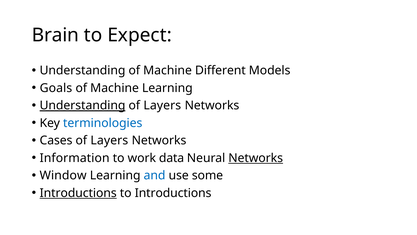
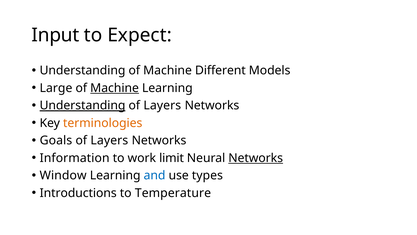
Brain: Brain -> Input
Goals: Goals -> Large
Machine at (115, 88) underline: none -> present
terminologies colour: blue -> orange
Cases: Cases -> Goals
data: data -> limit
some: some -> types
Introductions at (78, 193) underline: present -> none
to Introductions: Introductions -> Temperature
